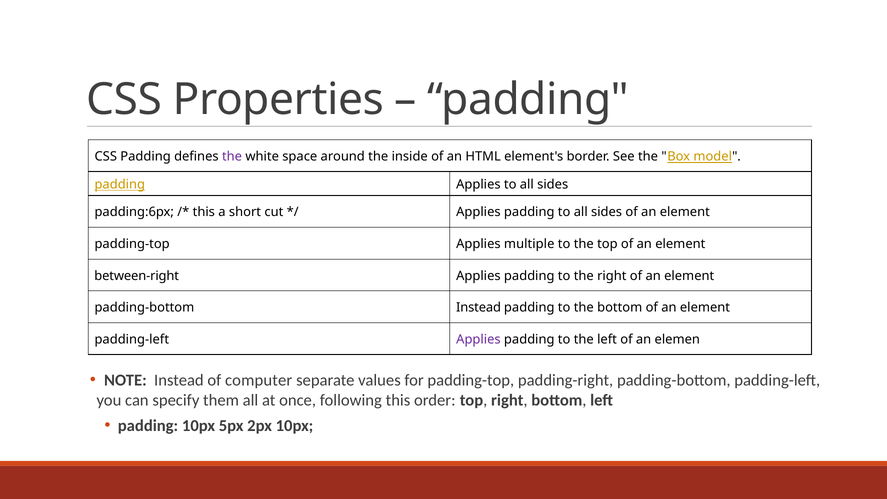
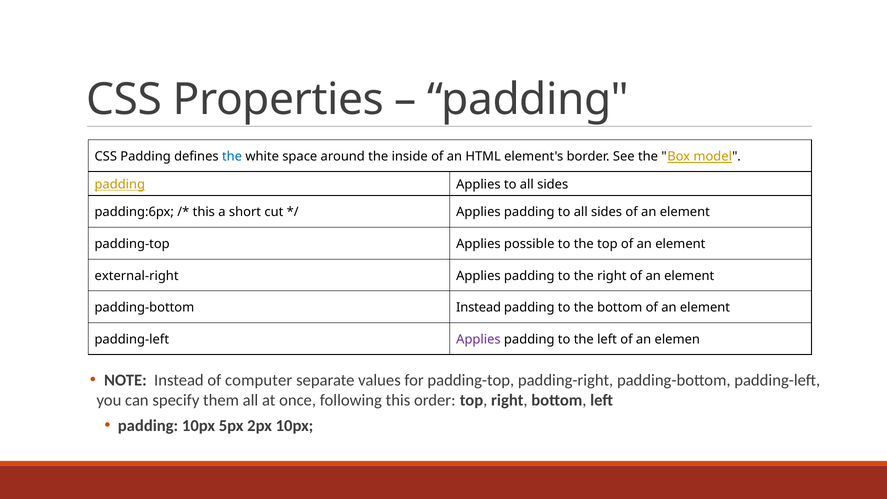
the at (232, 156) colour: purple -> blue
multiple: multiple -> possible
between-right: between-right -> external-right
